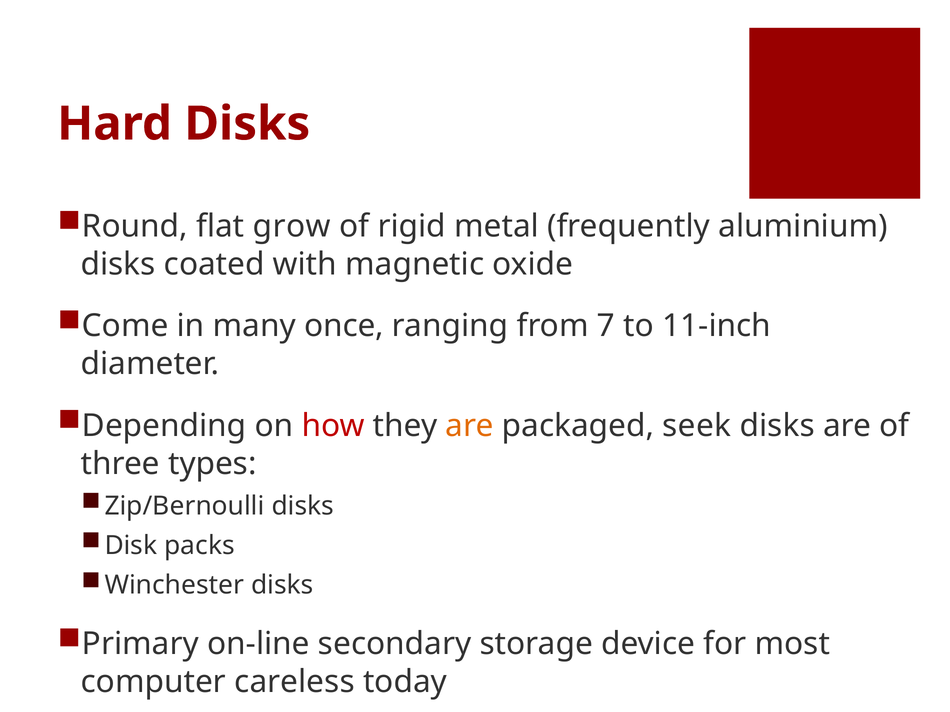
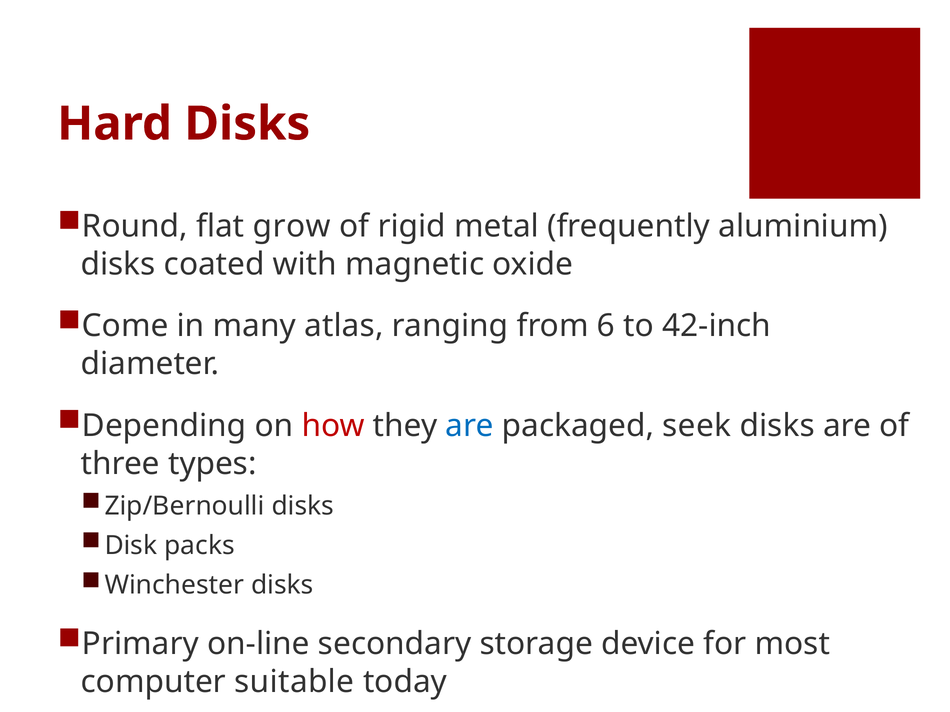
once: once -> atlas
7: 7 -> 6
11-inch: 11-inch -> 42-inch
are at (470, 426) colour: orange -> blue
careless: careless -> suitable
